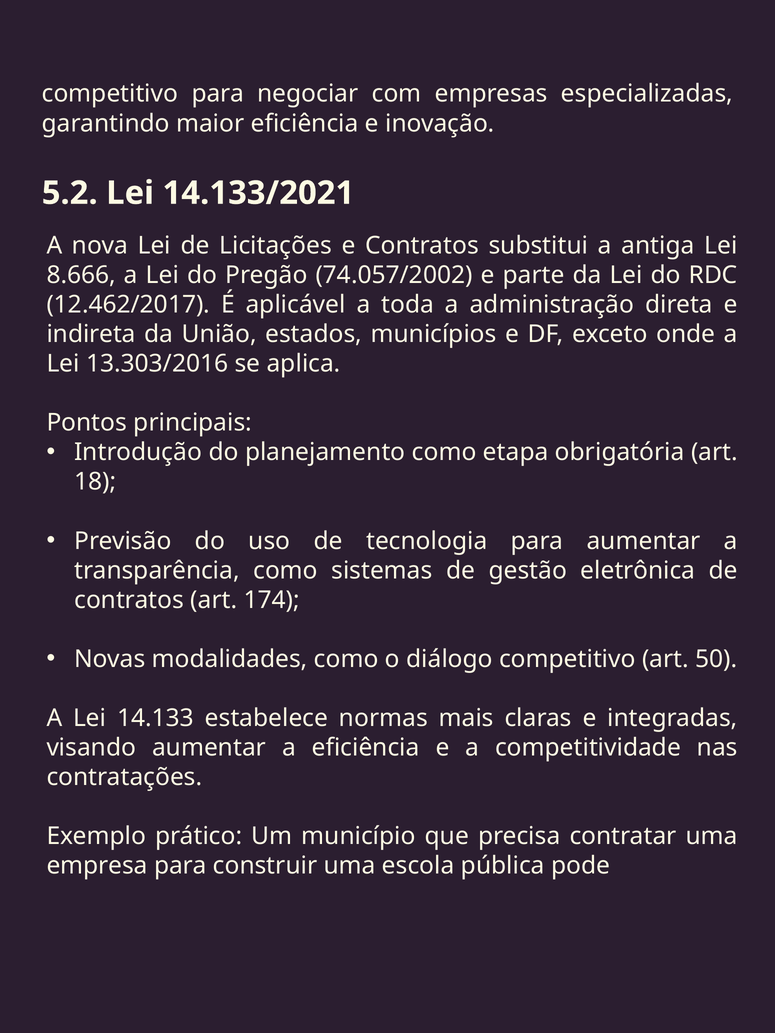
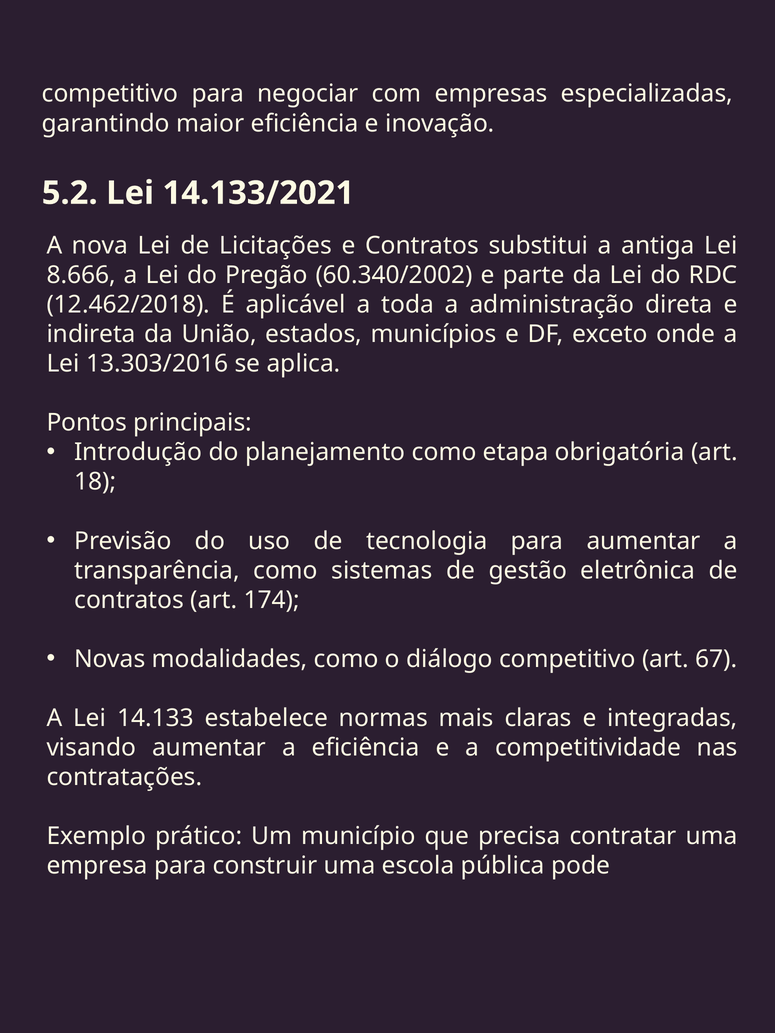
74.057/2002: 74.057/2002 -> 60.340/2002
12.462/2017: 12.462/2017 -> 12.462/2018
50: 50 -> 67
